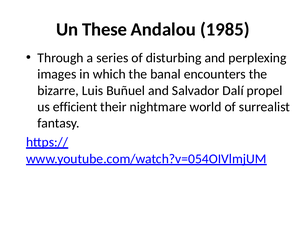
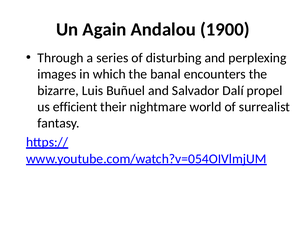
These: These -> Again
1985: 1985 -> 1900
